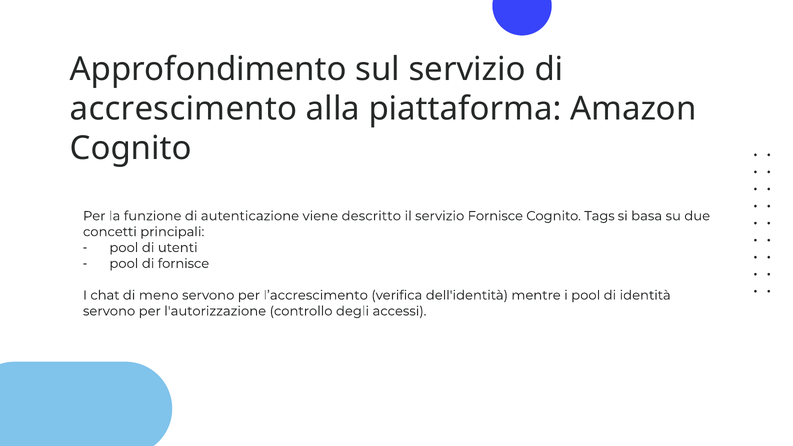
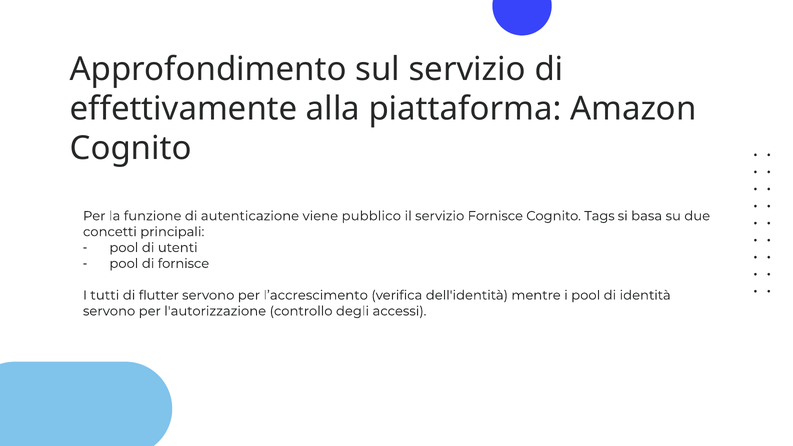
accrescimento: accrescimento -> effettivamente
descritto: descritto -> pubblico
chat: chat -> tutti
meno: meno -> flutter
